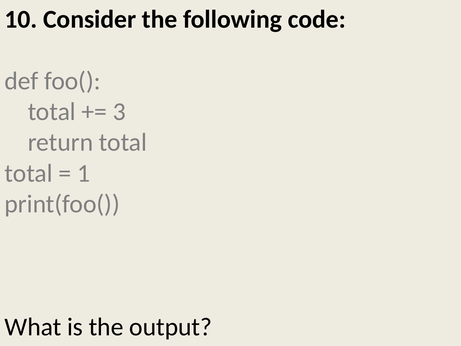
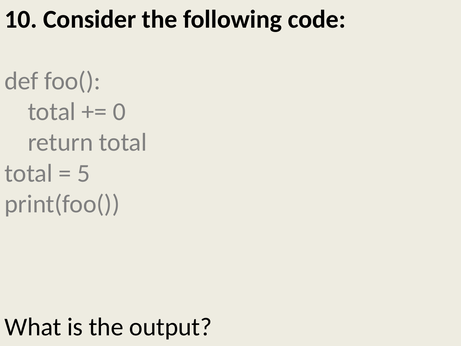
3: 3 -> 0
1: 1 -> 5
